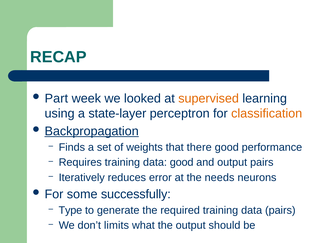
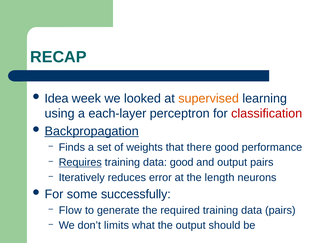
Part: Part -> Idea
state-layer: state-layer -> each-layer
classification colour: orange -> red
Requires underline: none -> present
needs: needs -> length
Type: Type -> Flow
